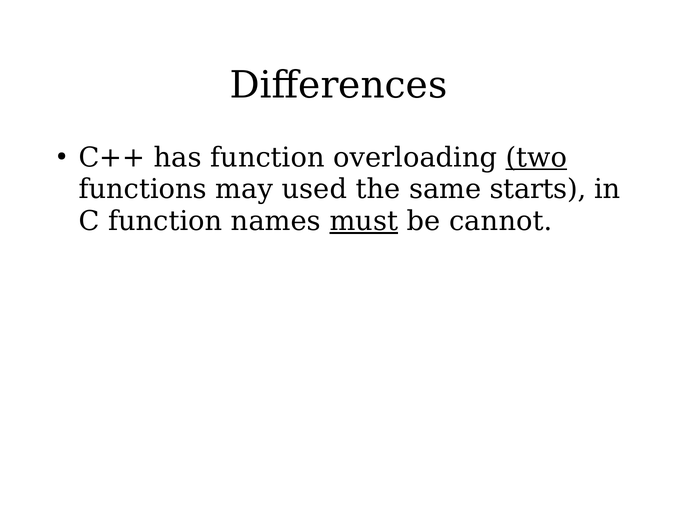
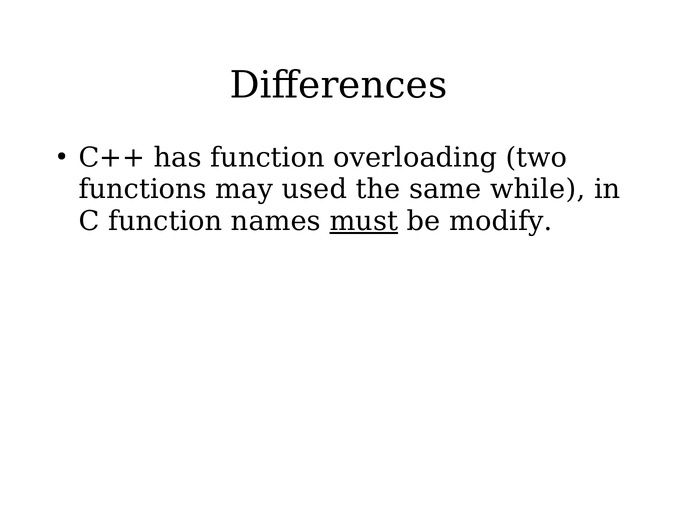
two underline: present -> none
starts: starts -> while
cannot: cannot -> modify
